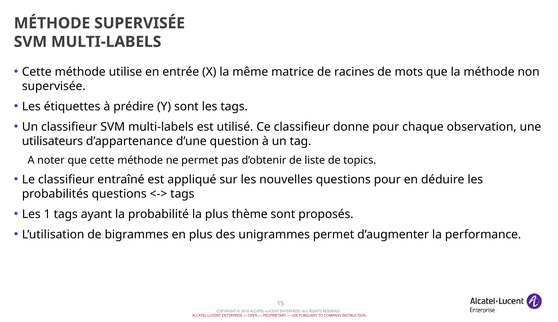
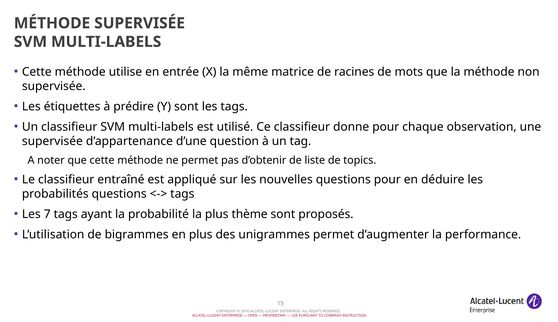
utilisateurs at (52, 141): utilisateurs -> supervisée
1: 1 -> 7
